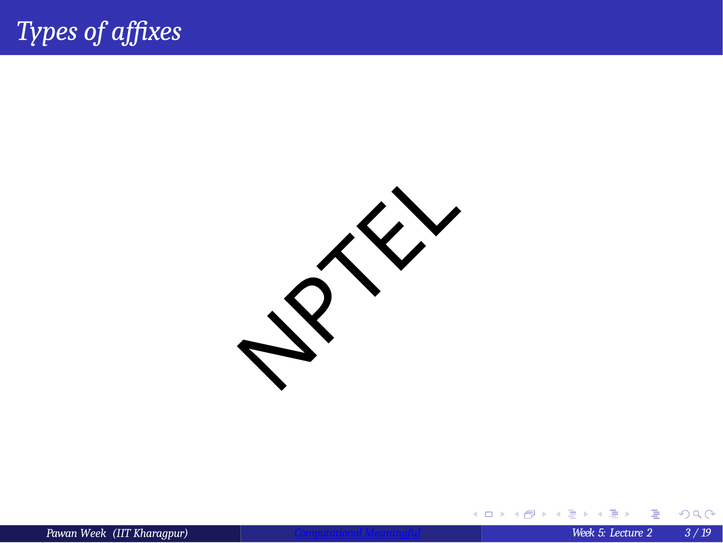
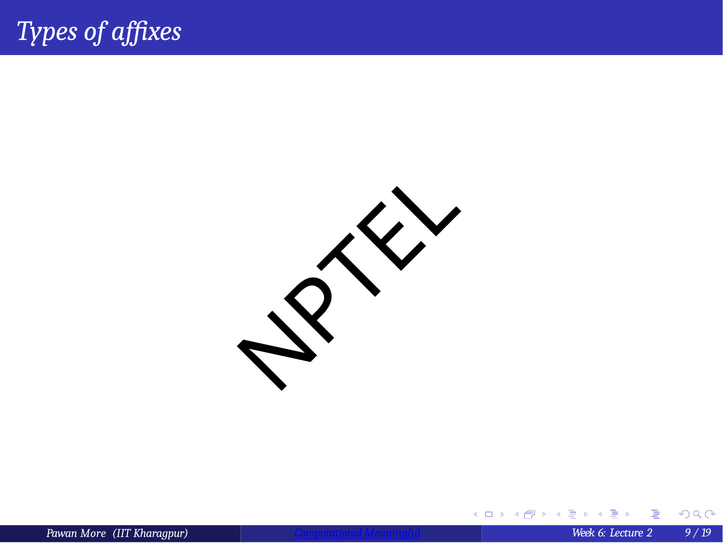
Pawan Week: Week -> More
5: 5 -> 6
3: 3 -> 9
